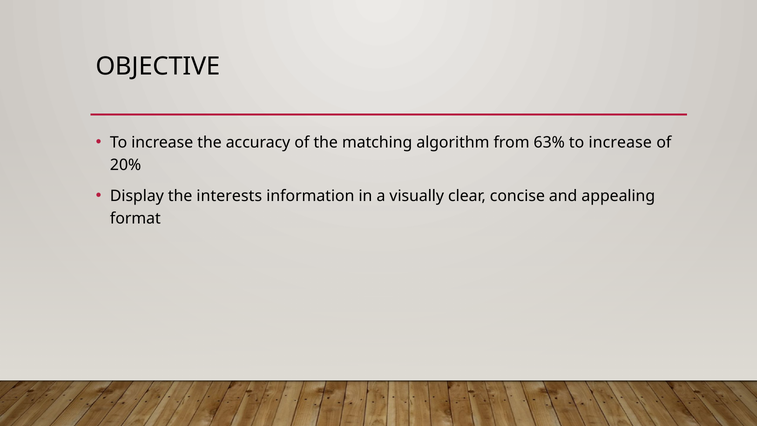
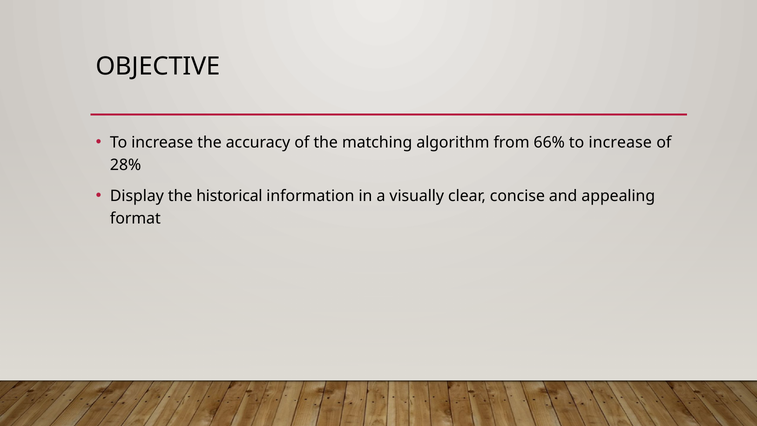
63%: 63% -> 66%
20%: 20% -> 28%
interests: interests -> historical
